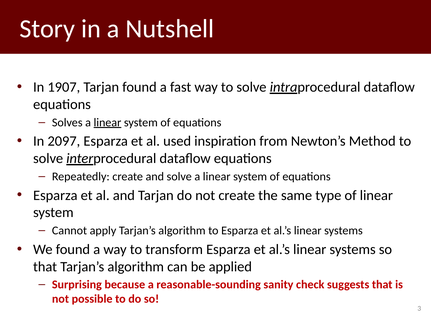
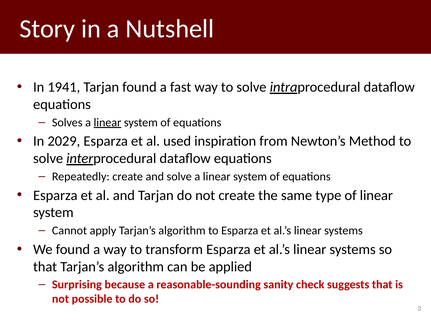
1907: 1907 -> 1941
2097: 2097 -> 2029
